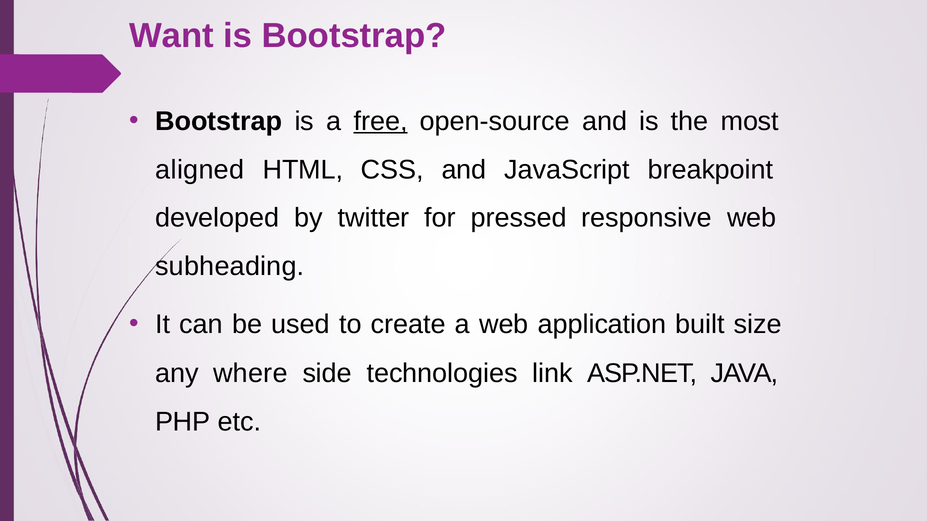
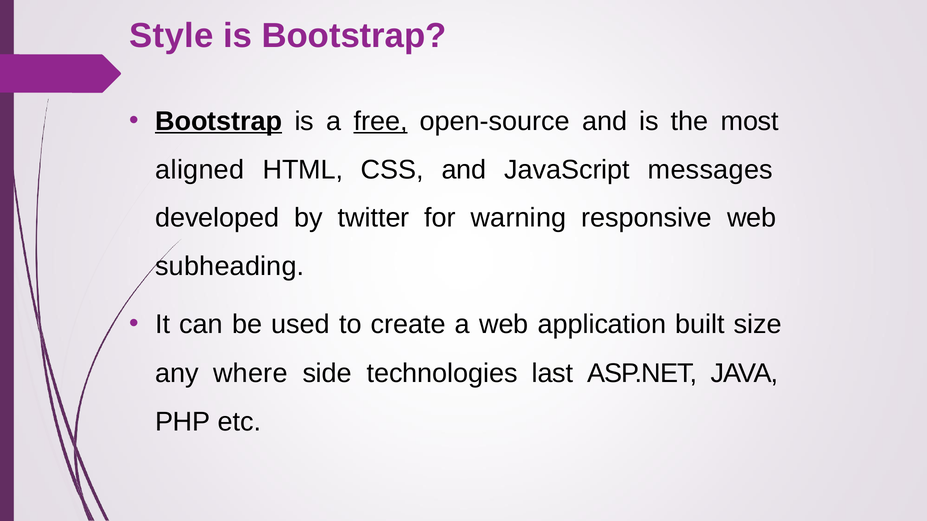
Want: Want -> Style
Bootstrap at (219, 121) underline: none -> present
breakpoint: breakpoint -> messages
pressed: pressed -> warning
link: link -> last
